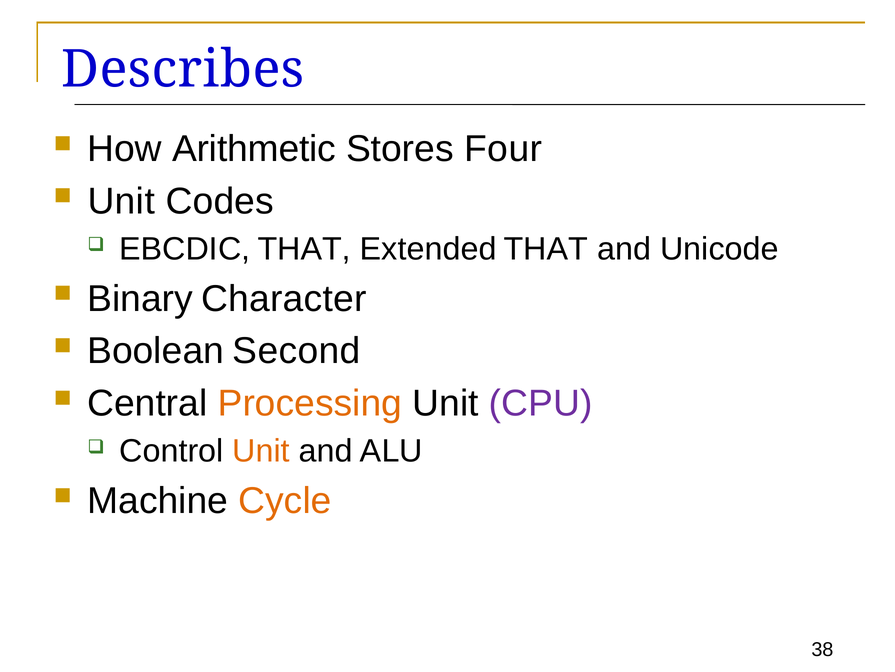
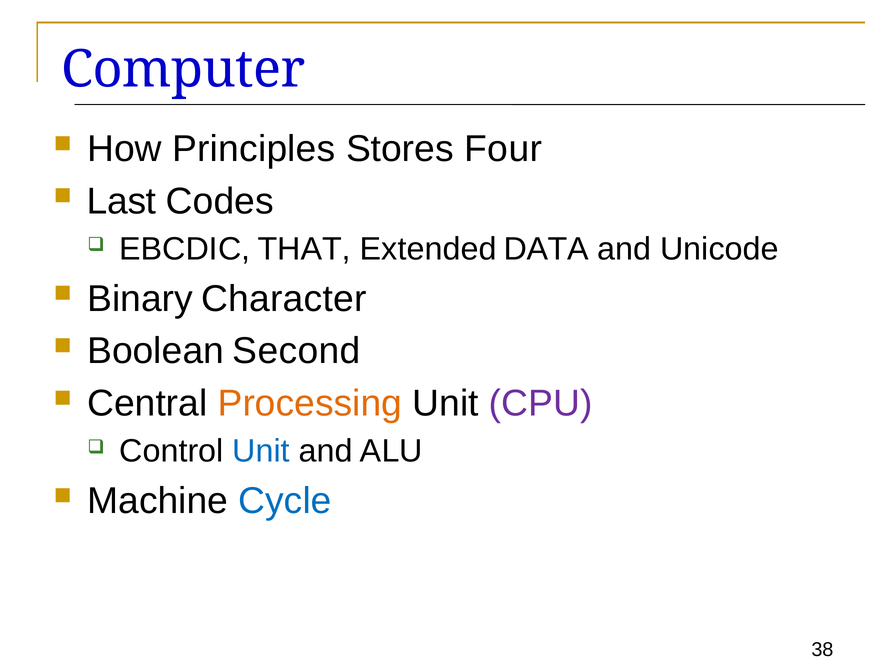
Describes: Describes -> Computer
Arithmetic: Arithmetic -> Principles
Unit at (121, 201): Unit -> Last
Extended THAT: THAT -> DATA
Unit at (261, 451) colour: orange -> blue
Cycle colour: orange -> blue
